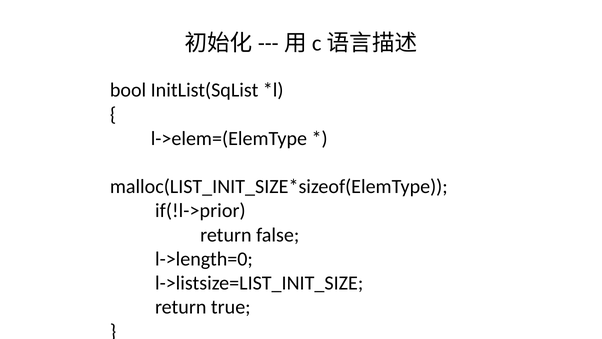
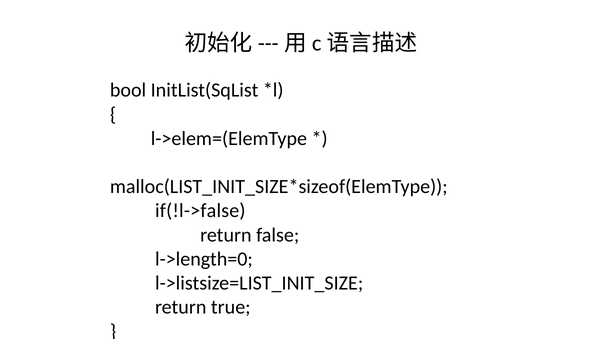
if(!l->prior: if(!l->prior -> if(!l->false
